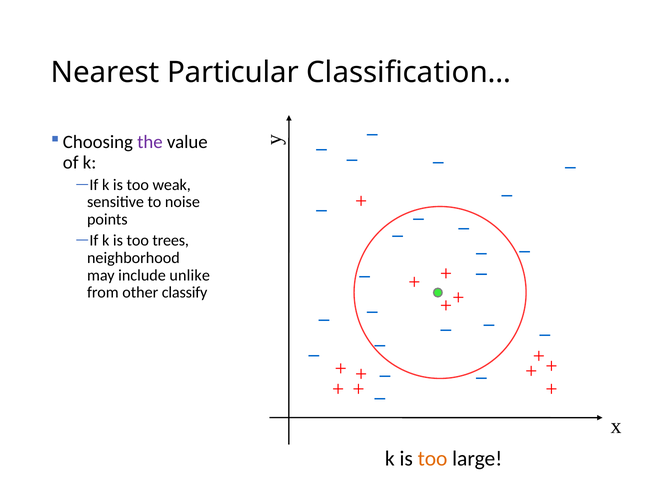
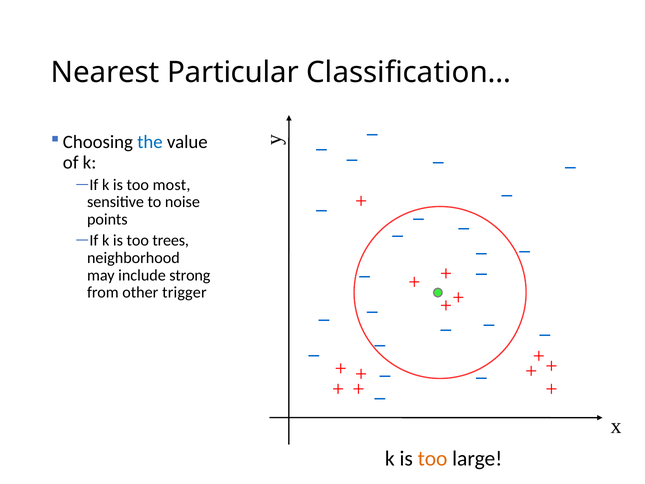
the colour: purple -> blue
weak: weak -> most
unlike: unlike -> strong
classify: classify -> trigger
